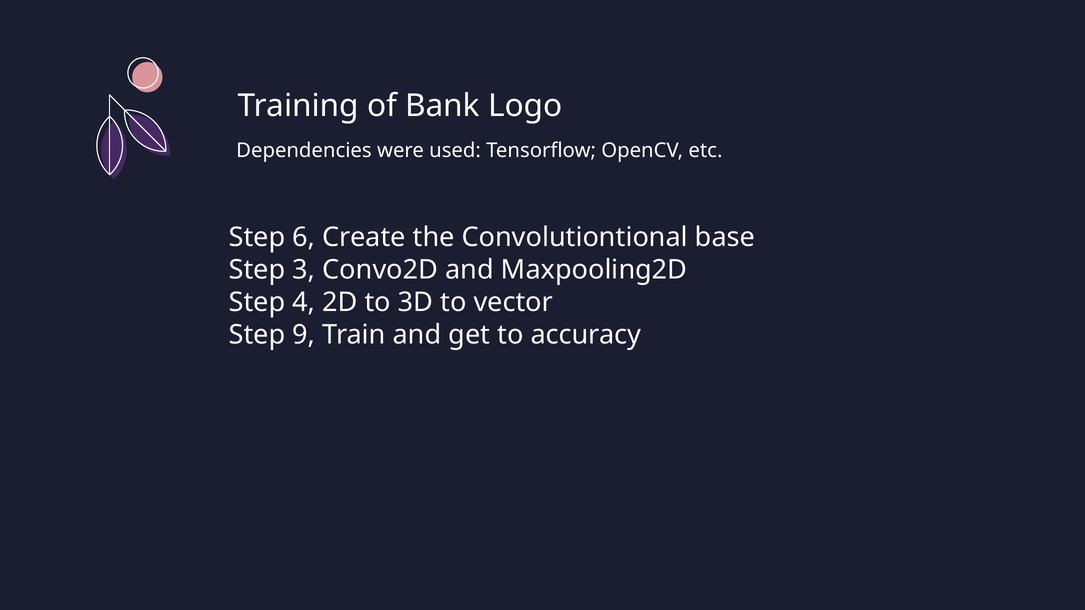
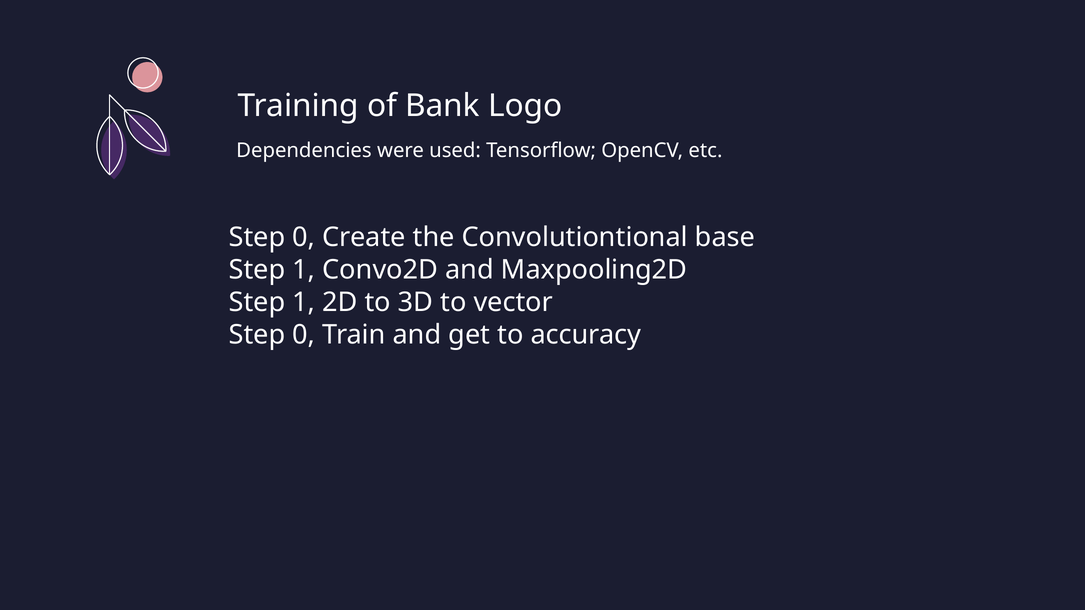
6 at (304, 237): 6 -> 0
3 at (304, 270): 3 -> 1
4 at (304, 302): 4 -> 1
9 at (304, 335): 9 -> 0
